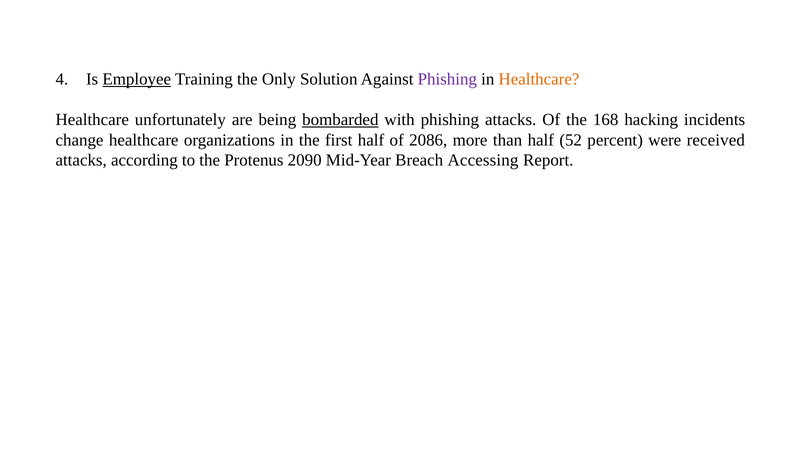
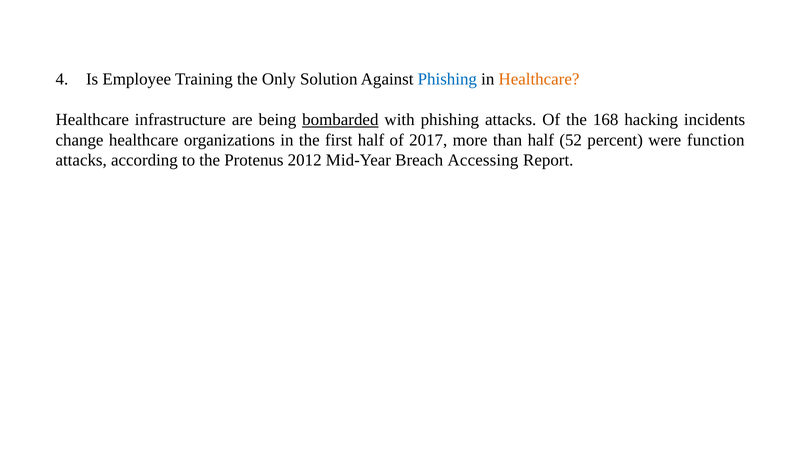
Employee underline: present -> none
Phishing at (447, 79) colour: purple -> blue
unfortunately: unfortunately -> infrastructure
2086: 2086 -> 2017
received: received -> function
2090: 2090 -> 2012
